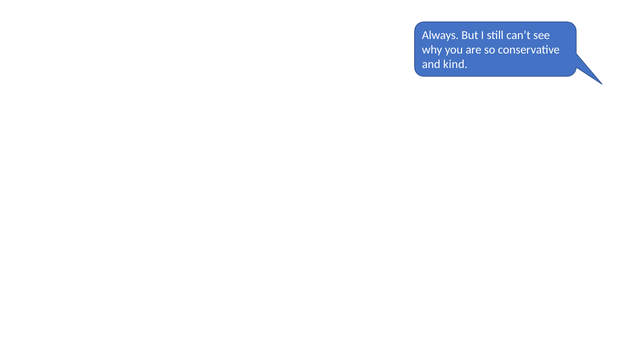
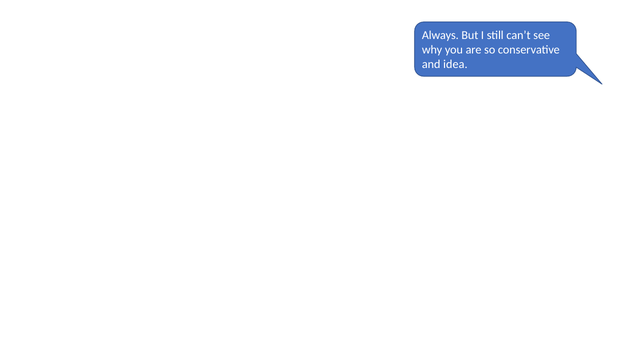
kind: kind -> idea
